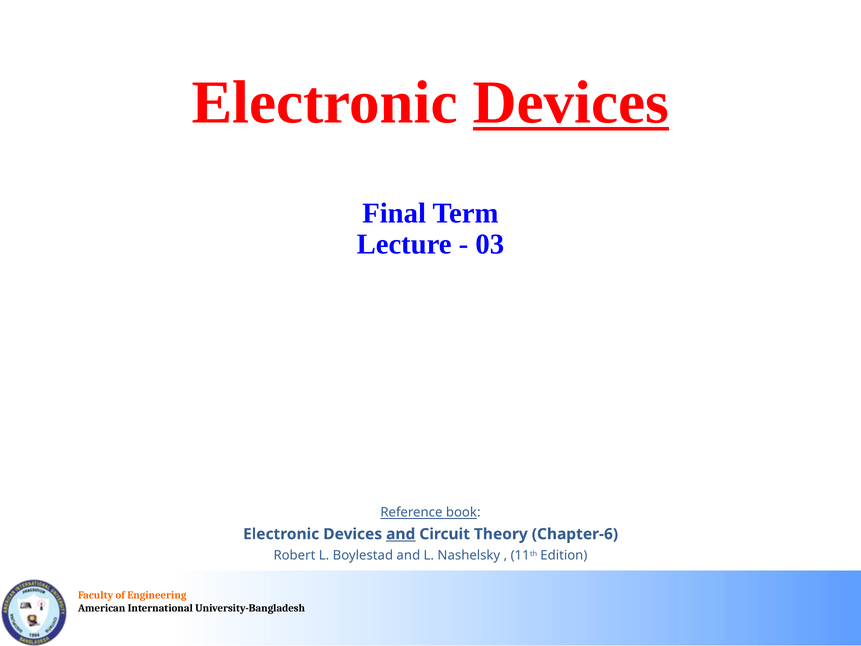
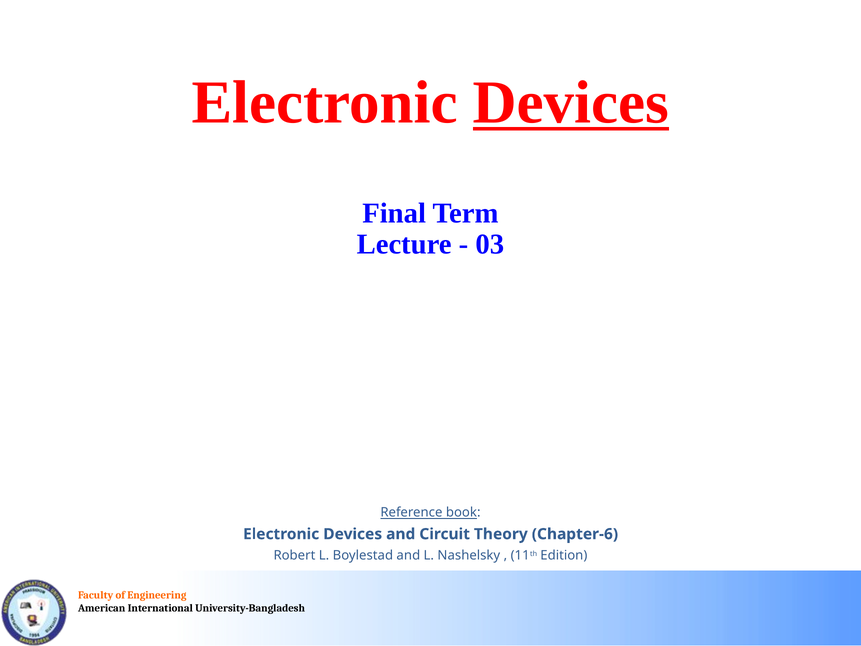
and at (401, 534) underline: present -> none
